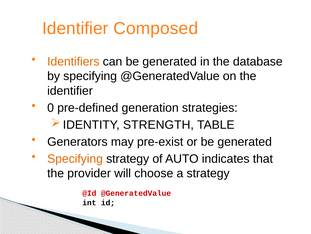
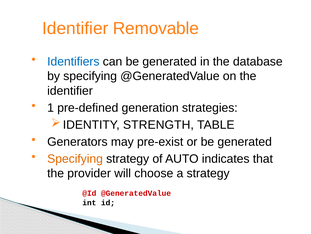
Composed: Composed -> Removable
Identifiers colour: orange -> blue
0: 0 -> 1
